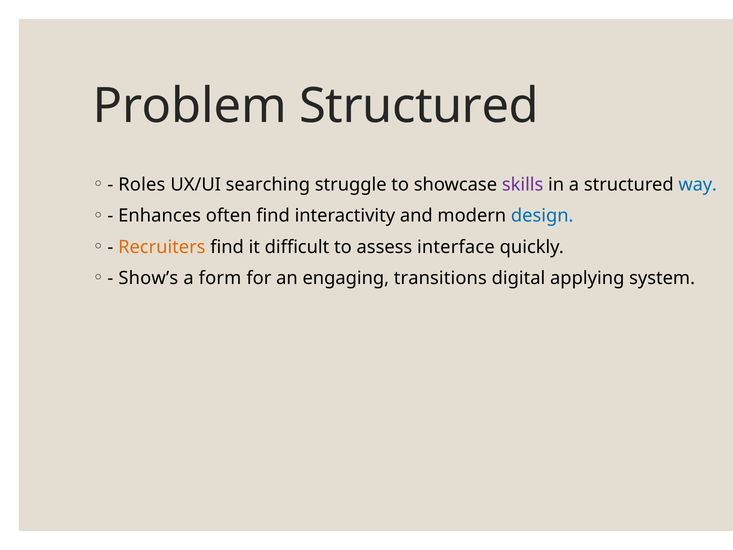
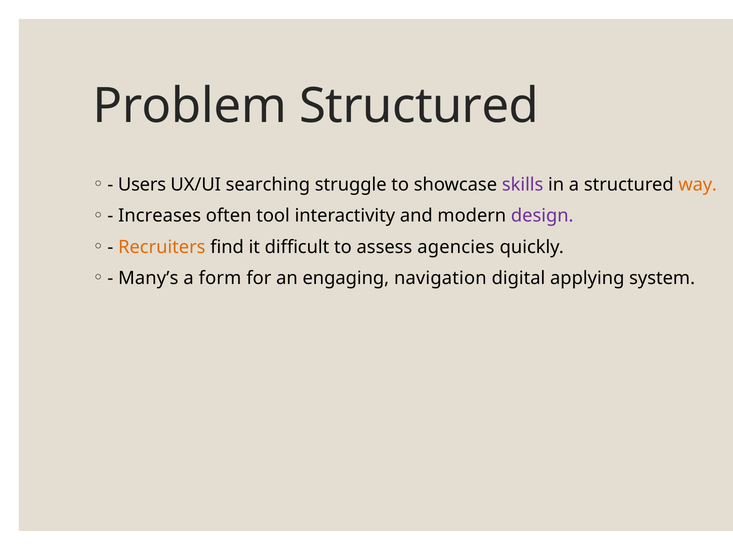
Roles: Roles -> Users
way colour: blue -> orange
Enhances: Enhances -> Increases
often find: find -> tool
design colour: blue -> purple
interface: interface -> agencies
Show’s: Show’s -> Many’s
transitions: transitions -> navigation
